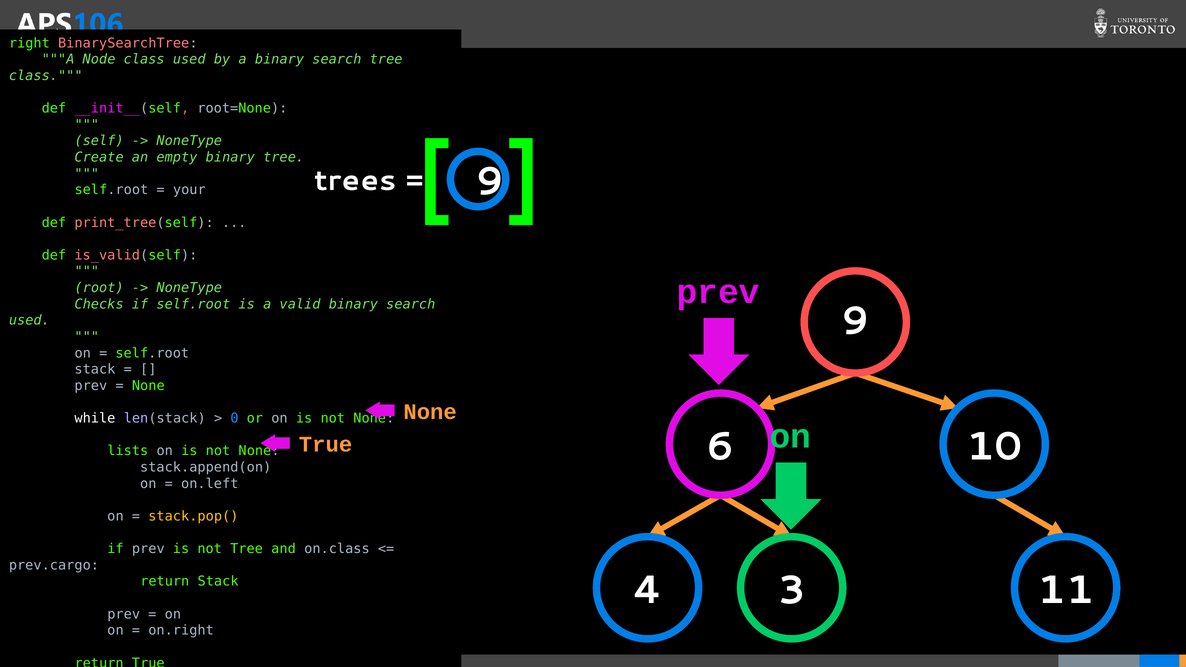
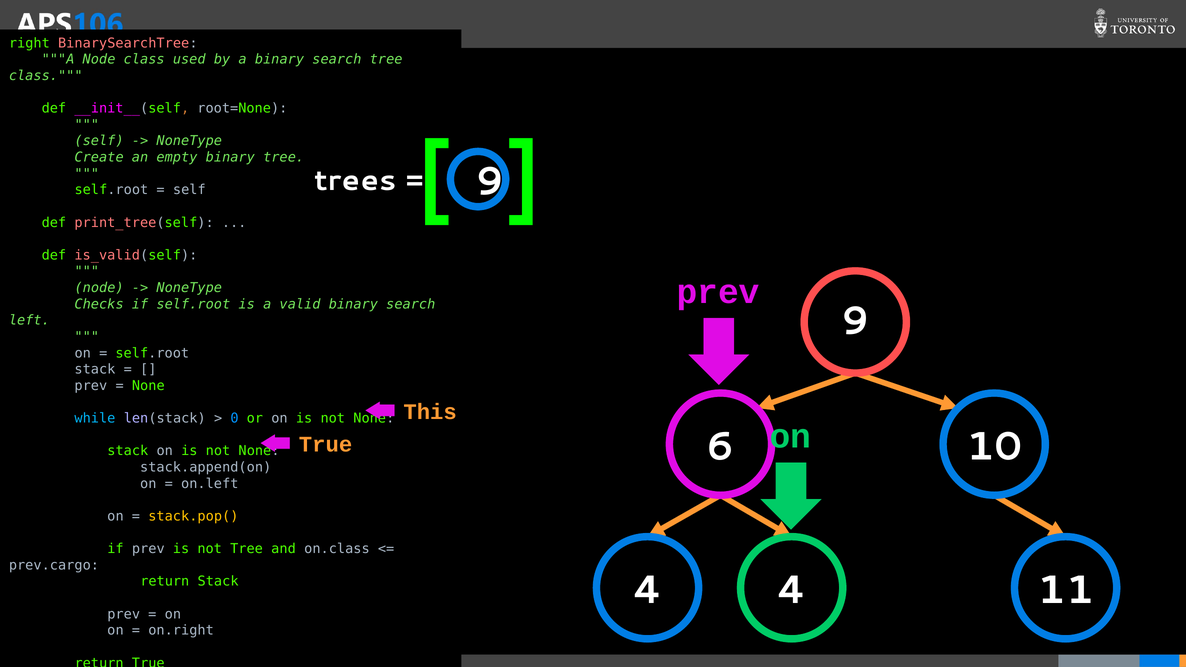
your at (189, 190): your -> self
root at (99, 288): root -> node
used at (29, 320): used -> left
None at (430, 412): None -> This
while colour: white -> light blue
lists at (128, 451): lists -> stack
4 3: 3 -> 4
